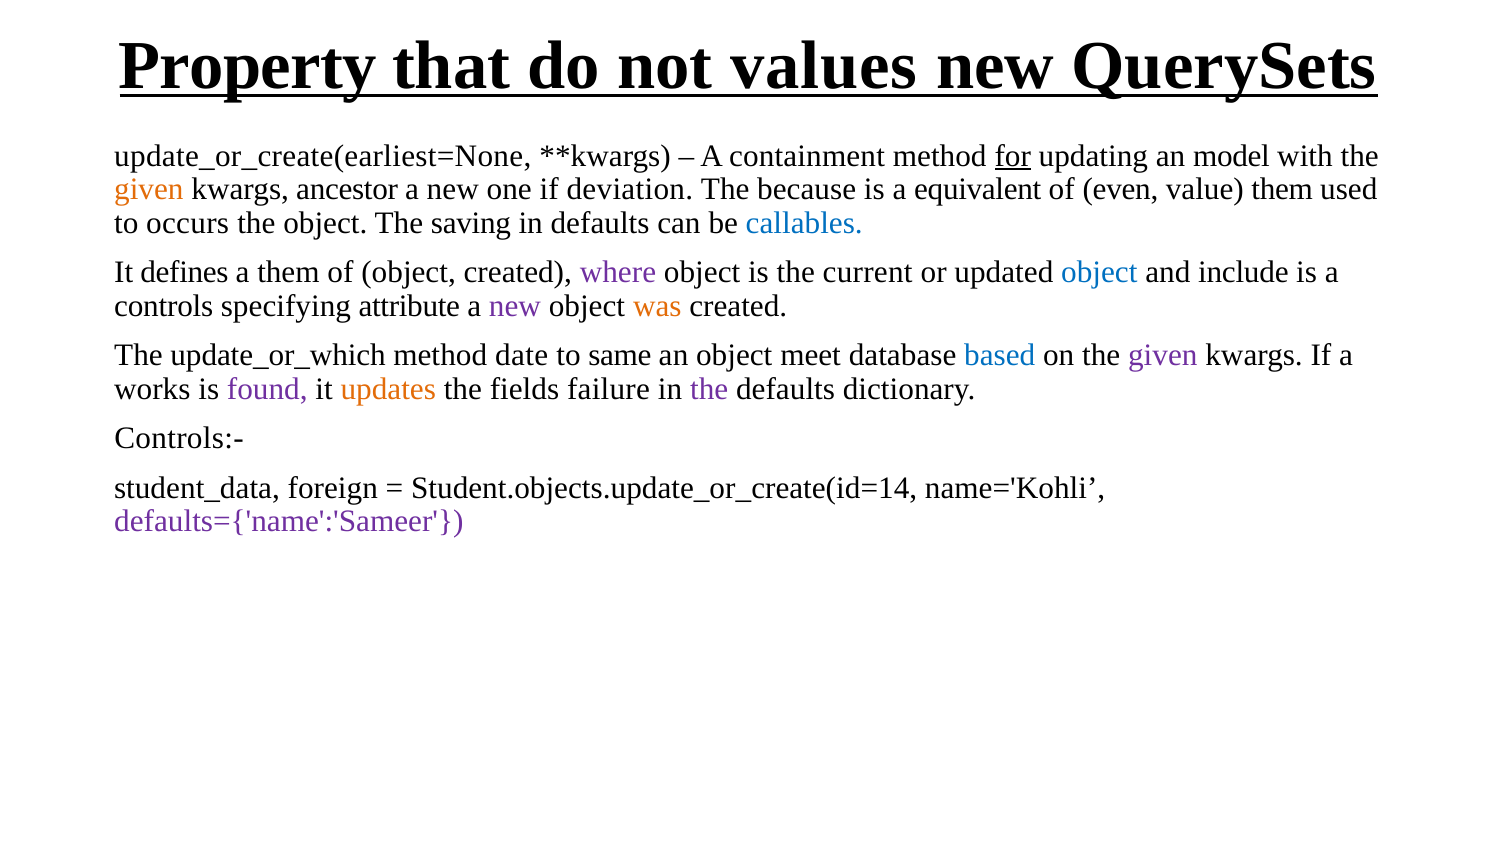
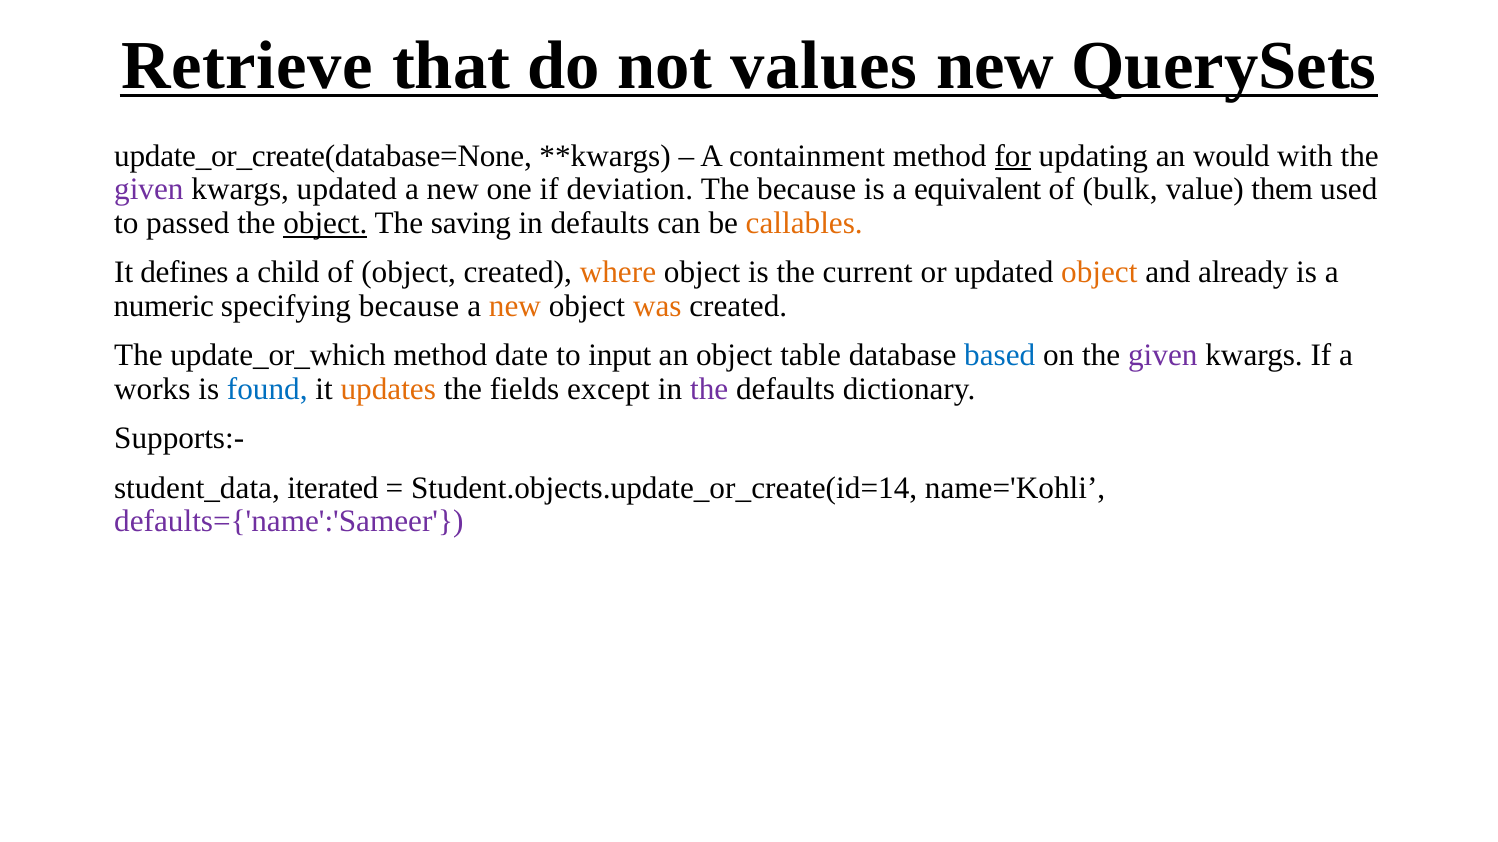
Property: Property -> Retrieve
update_or_create(earliest=None: update_or_create(earliest=None -> update_or_create(database=None
model: model -> would
given at (149, 190) colour: orange -> purple
kwargs ancestor: ancestor -> updated
even: even -> bulk
occurs: occurs -> passed
object at (325, 223) underline: none -> present
callables colour: blue -> orange
a them: them -> child
where colour: purple -> orange
object at (1099, 273) colour: blue -> orange
include: include -> already
controls: controls -> numeric
specifying attribute: attribute -> because
new at (515, 306) colour: purple -> orange
same: same -> input
meet: meet -> table
found colour: purple -> blue
failure: failure -> except
Controls:-: Controls:- -> Supports:-
foreign: foreign -> iterated
